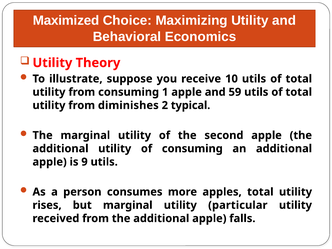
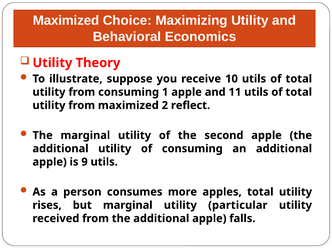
59: 59 -> 11
from diminishes: diminishes -> maximized
typical: typical -> reflect
